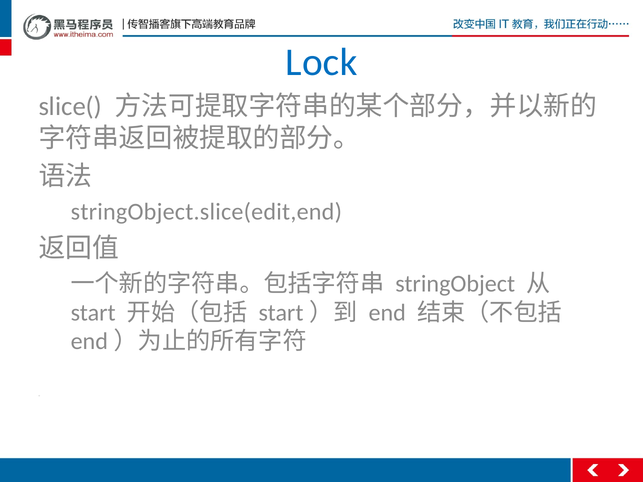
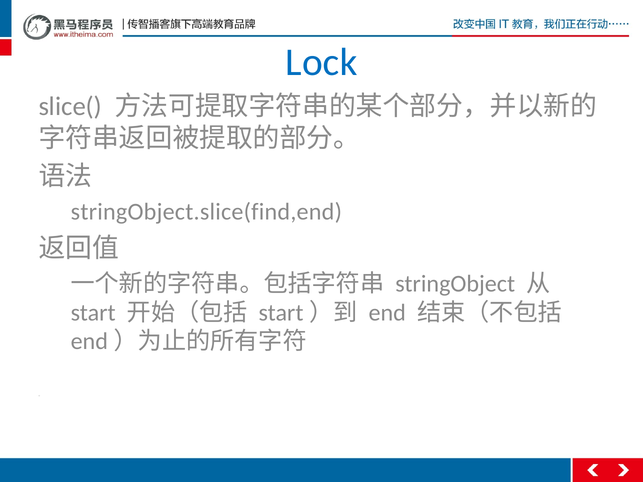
stringObject.slice(edit,end: stringObject.slice(edit,end -> stringObject.slice(find,end
